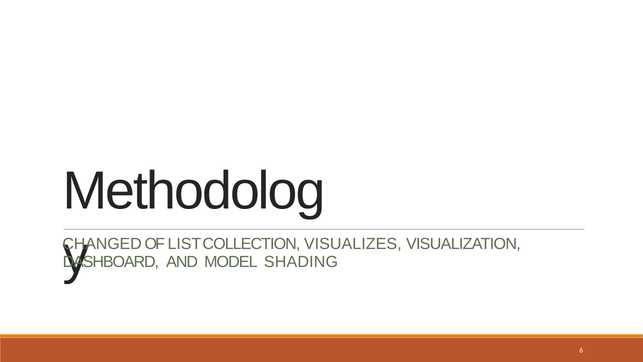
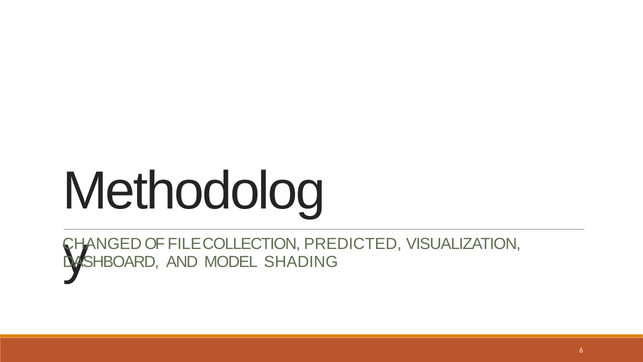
LIST: LIST -> FILE
VISUALIZES: VISUALIZES -> PREDICTED
